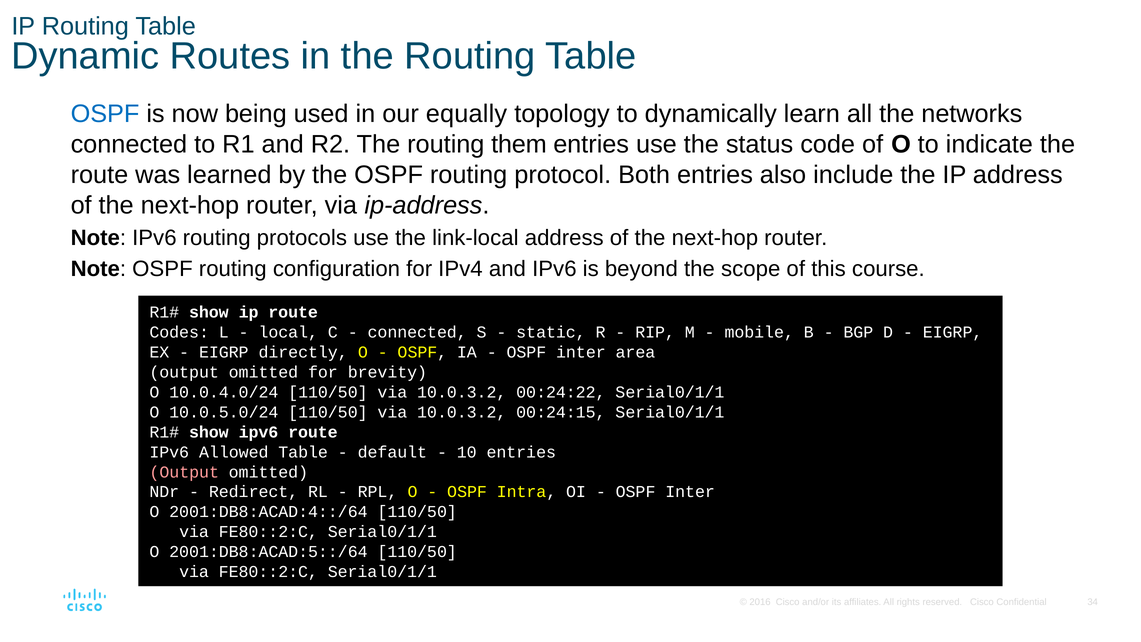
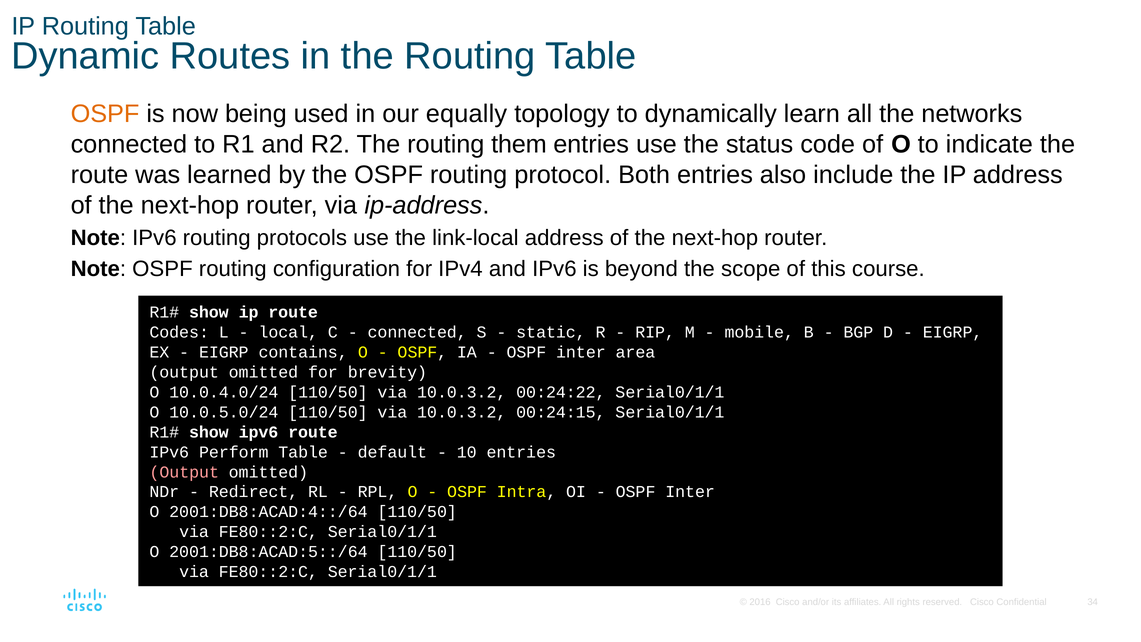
OSPF at (105, 114) colour: blue -> orange
directly: directly -> contains
Allowed: Allowed -> Perform
